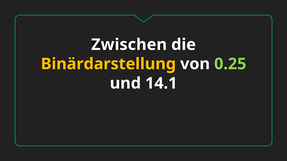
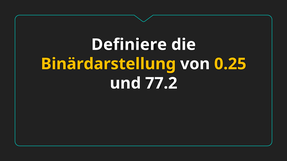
Zwischen: Zwischen -> Definiere
0.25 colour: light green -> yellow
14.1: 14.1 -> 77.2
